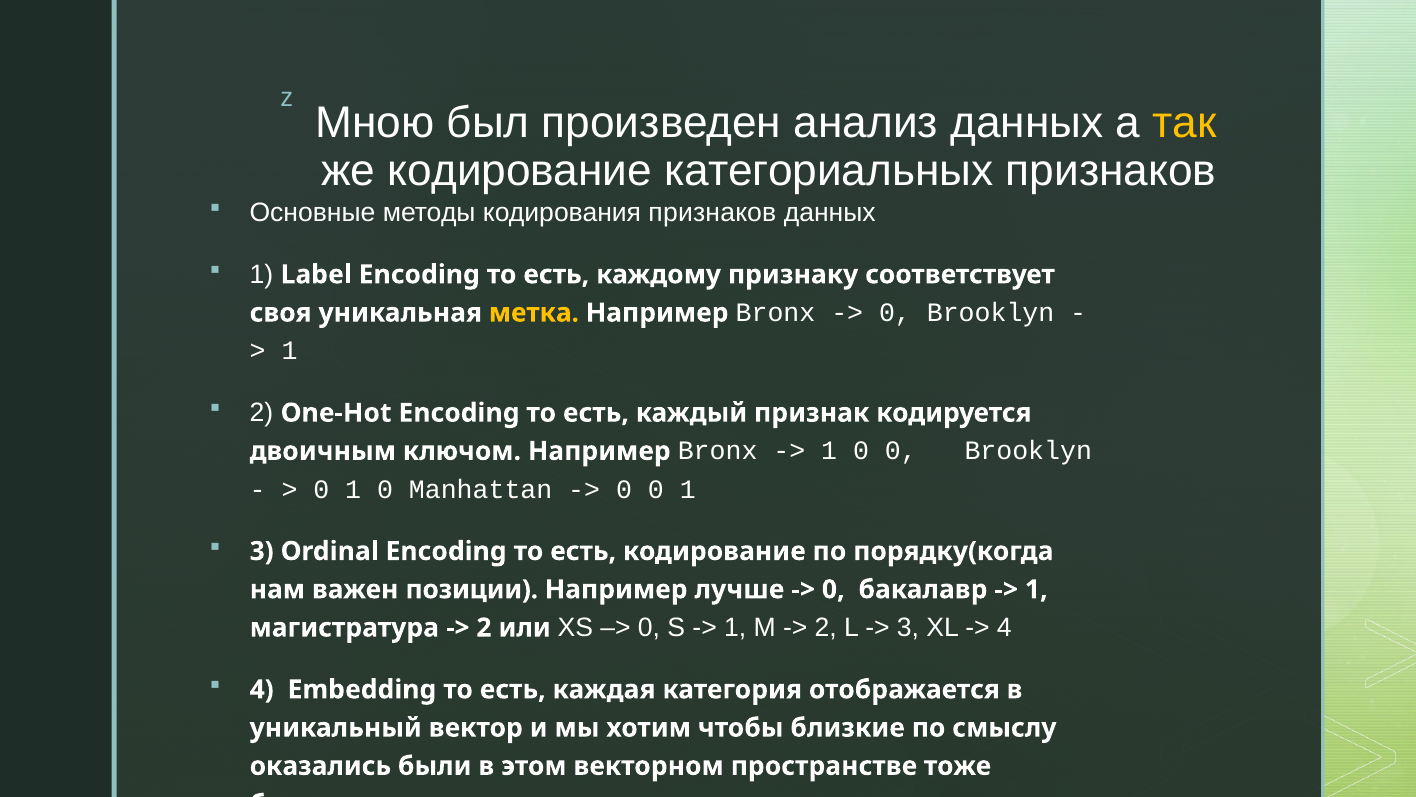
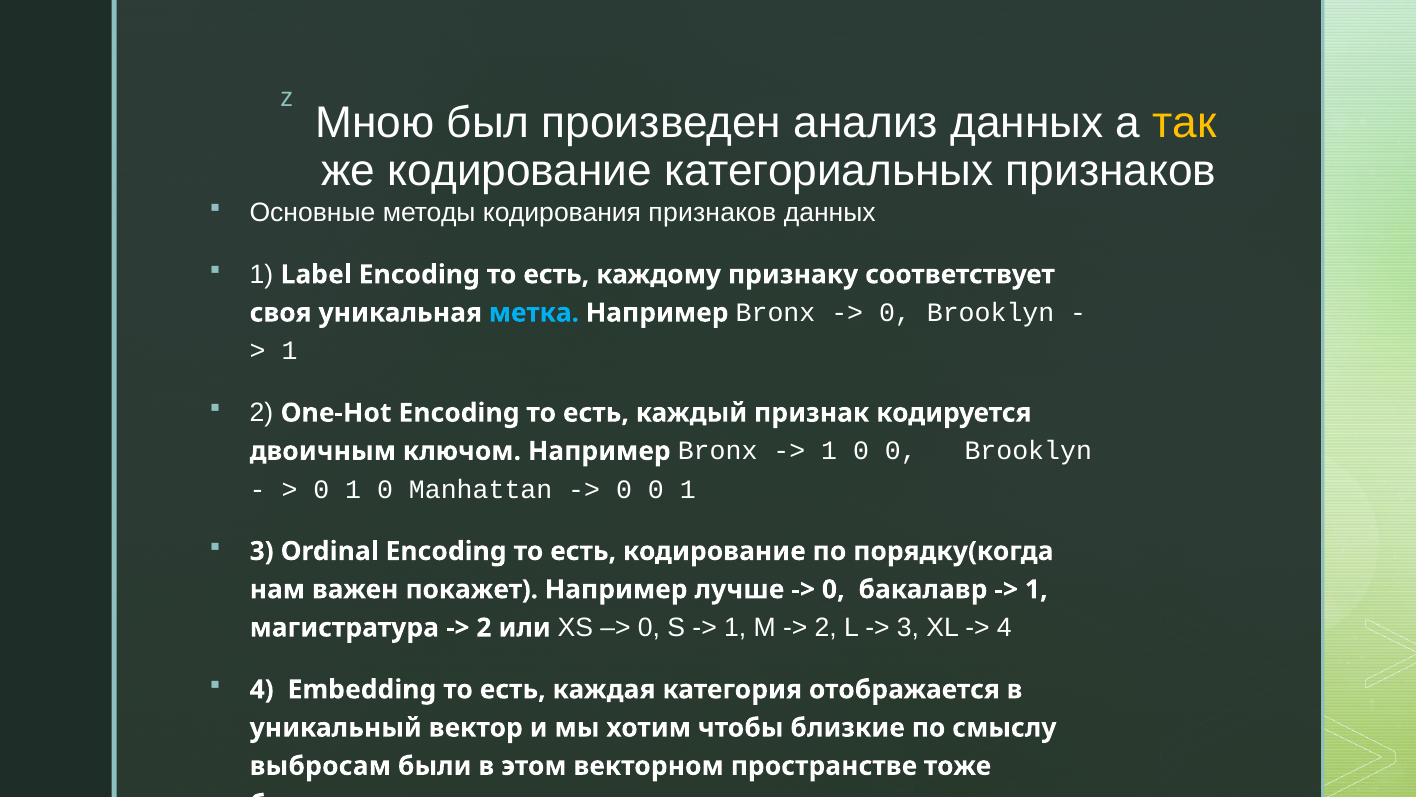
метка colour: yellow -> light blue
позиции: позиции -> покажет
оказались: оказались -> выбросам
